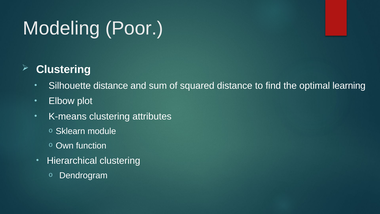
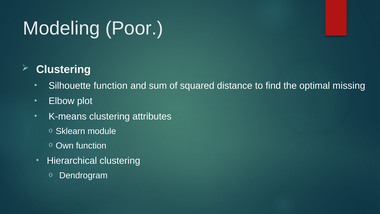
Silhouette distance: distance -> function
learning: learning -> missing
